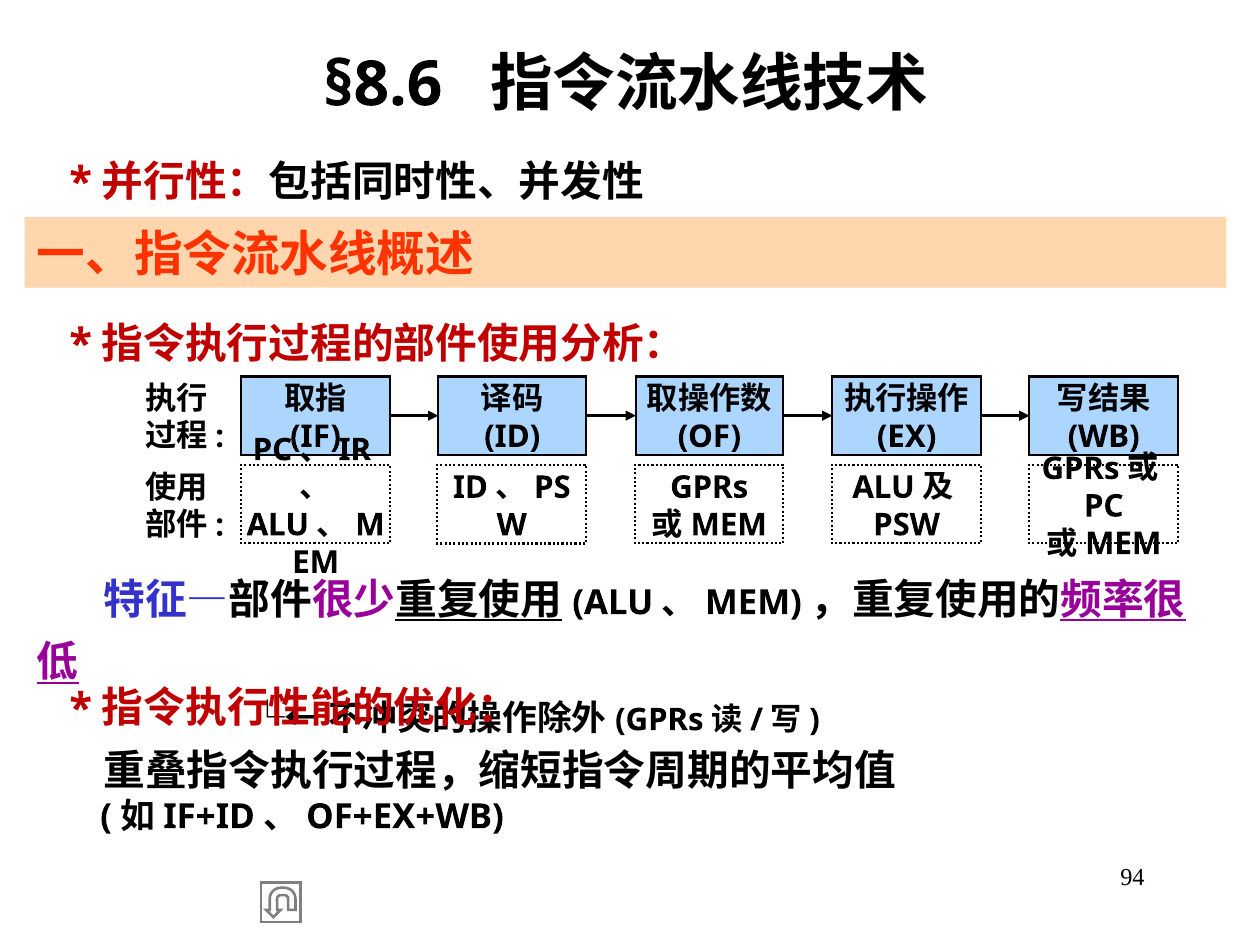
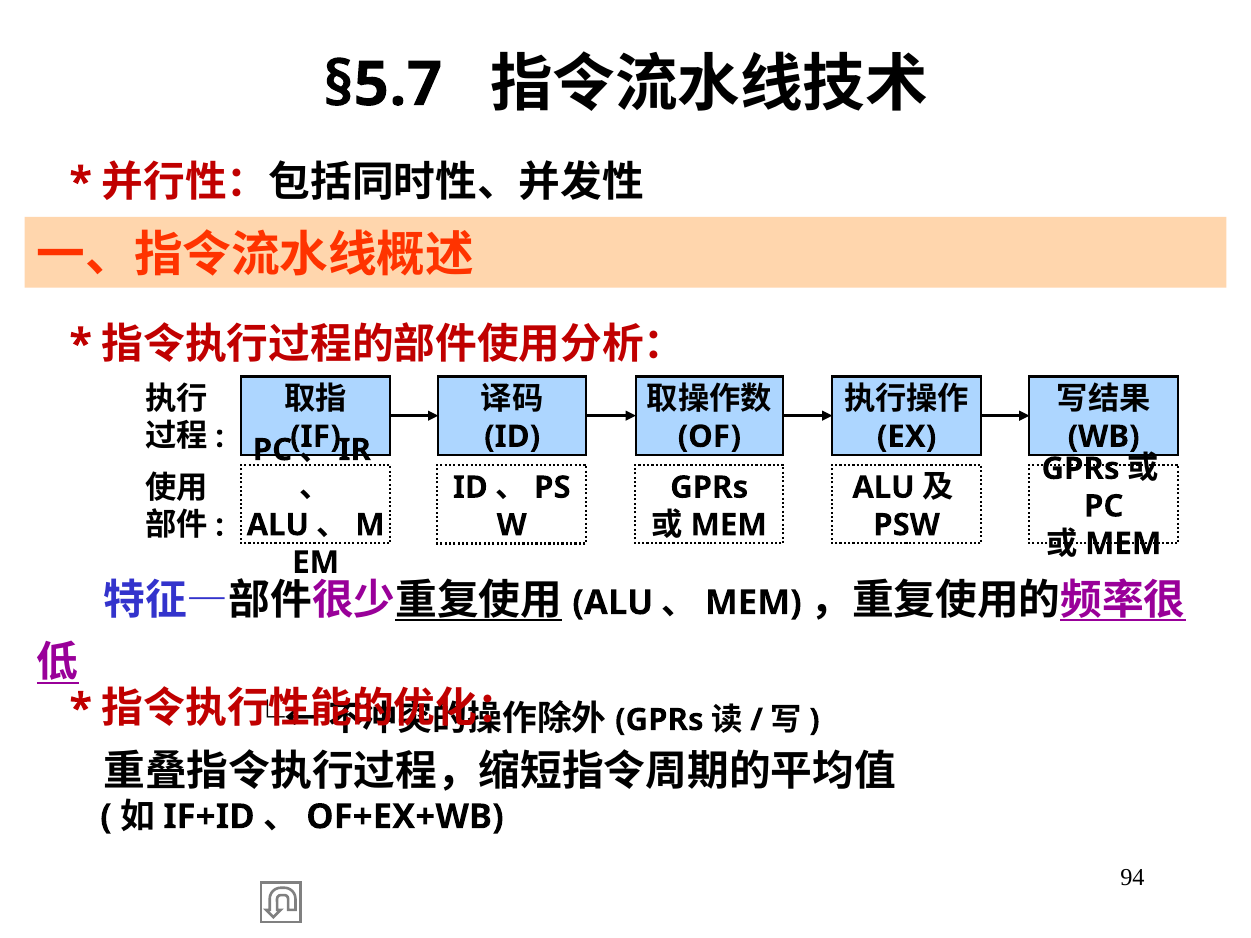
§8.6: §8.6 -> §5.7
